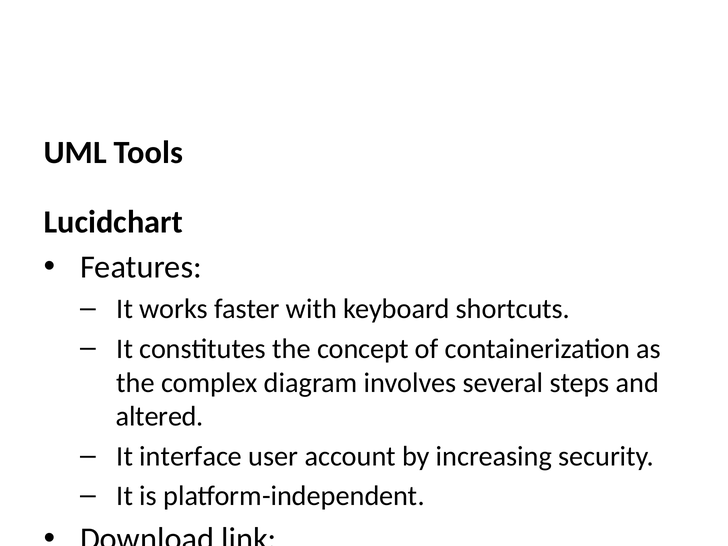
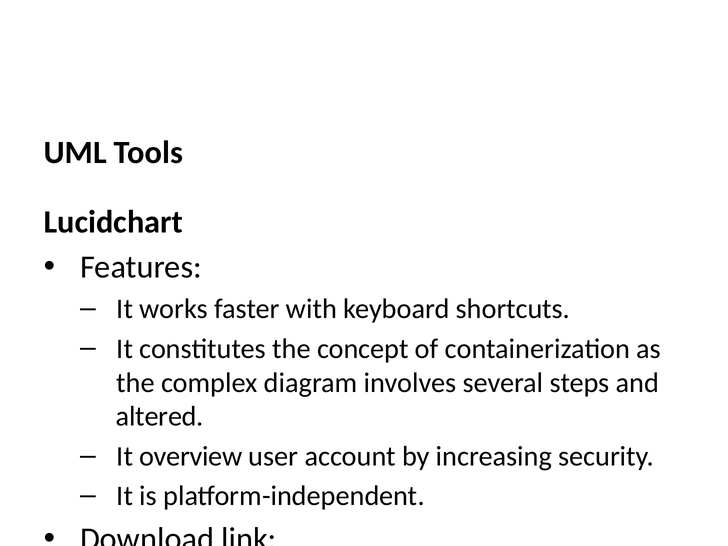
interface: interface -> overview
